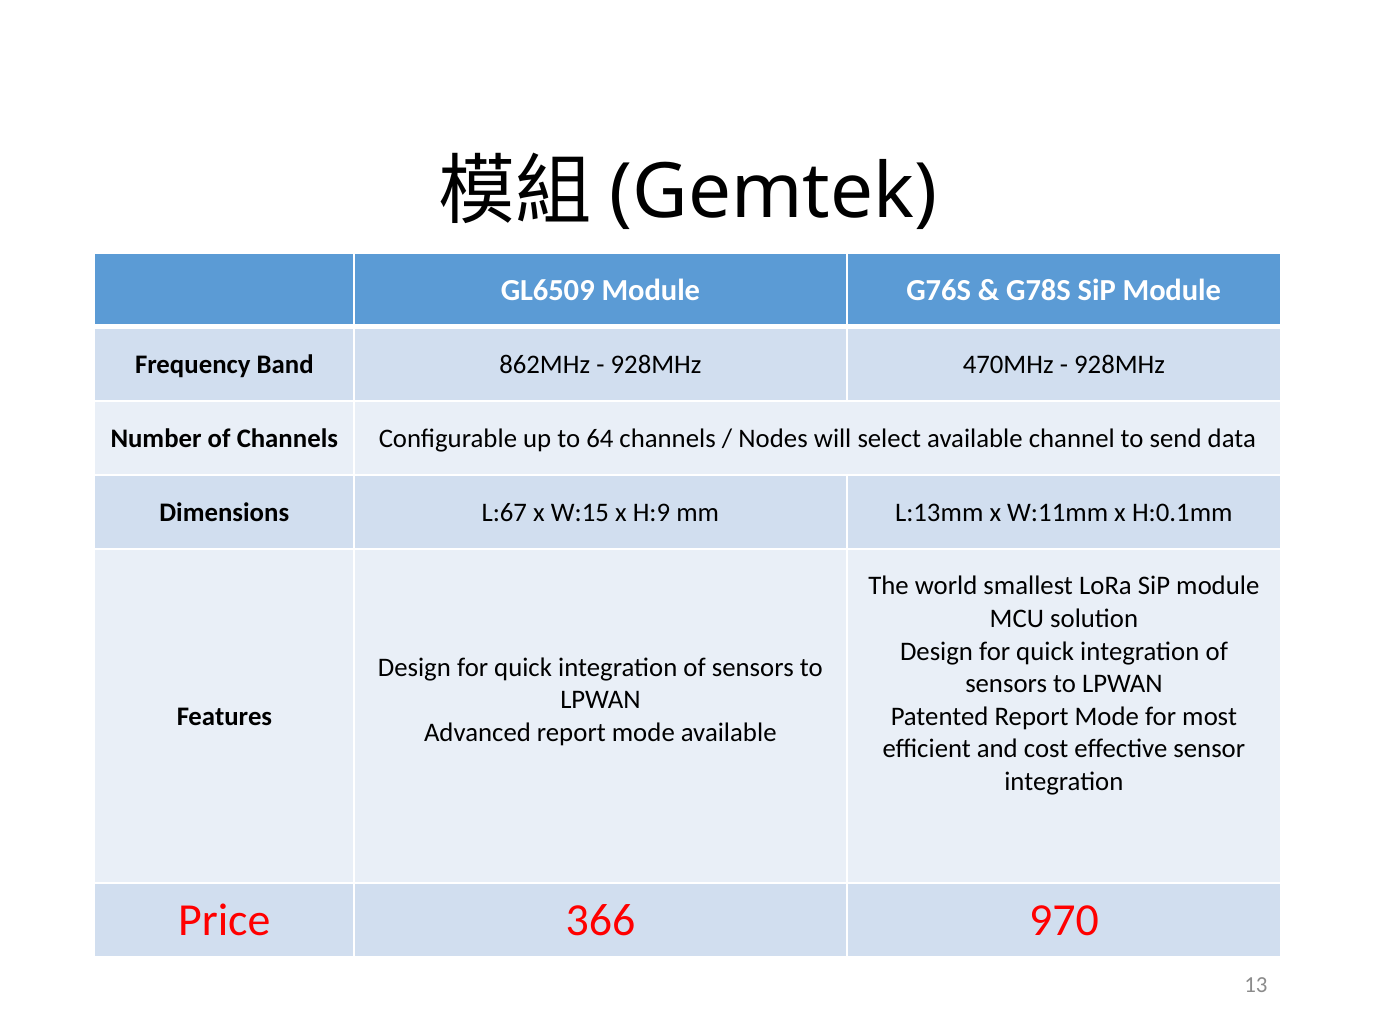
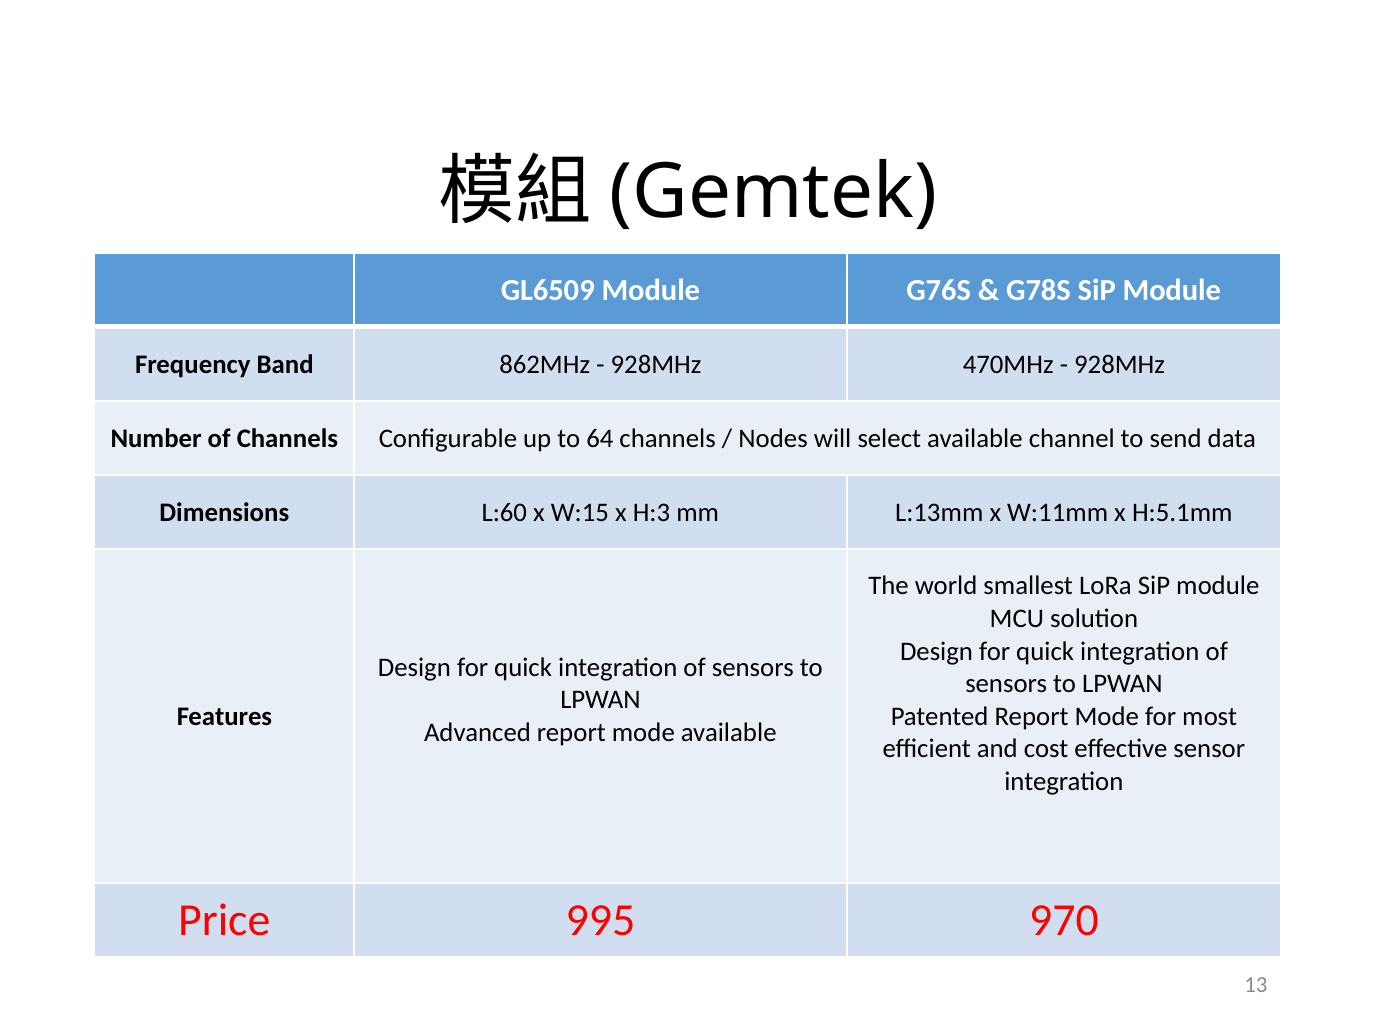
L:67: L:67 -> L:60
H:9: H:9 -> H:3
H:0.1mm: H:0.1mm -> H:5.1mm
366: 366 -> 995
